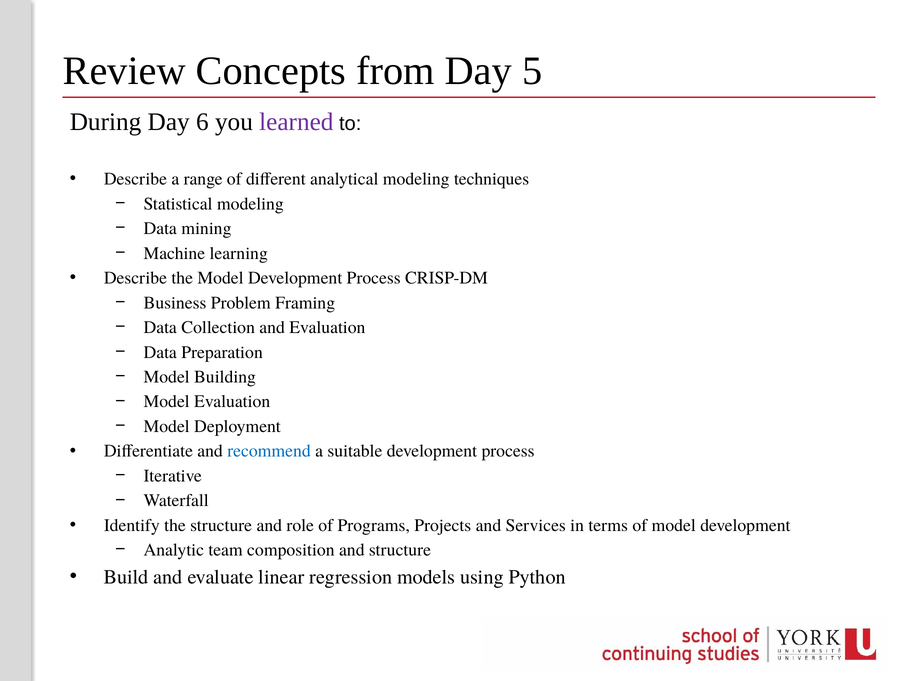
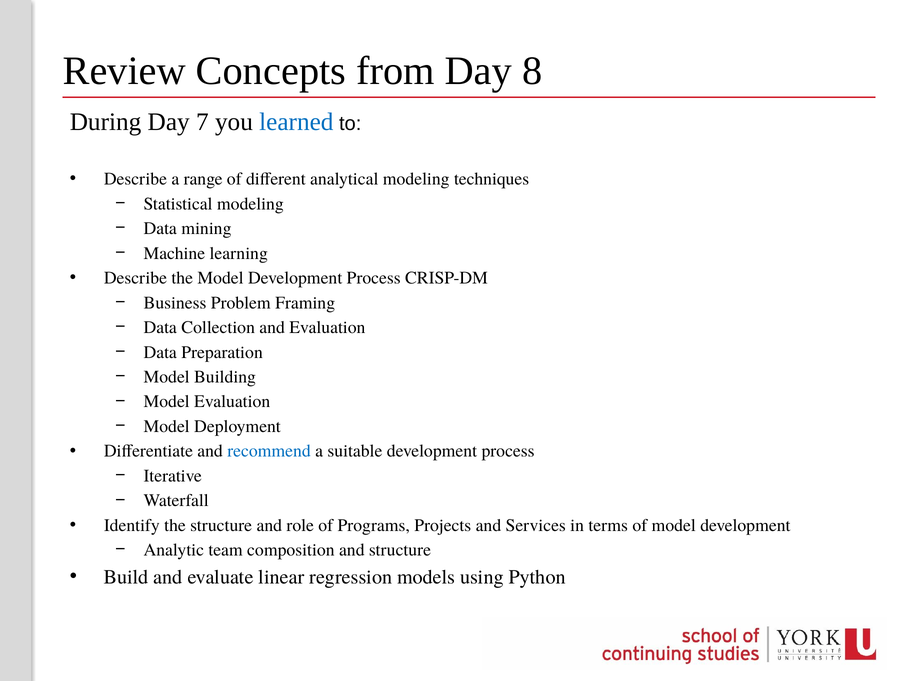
5: 5 -> 8
6: 6 -> 7
learned colour: purple -> blue
